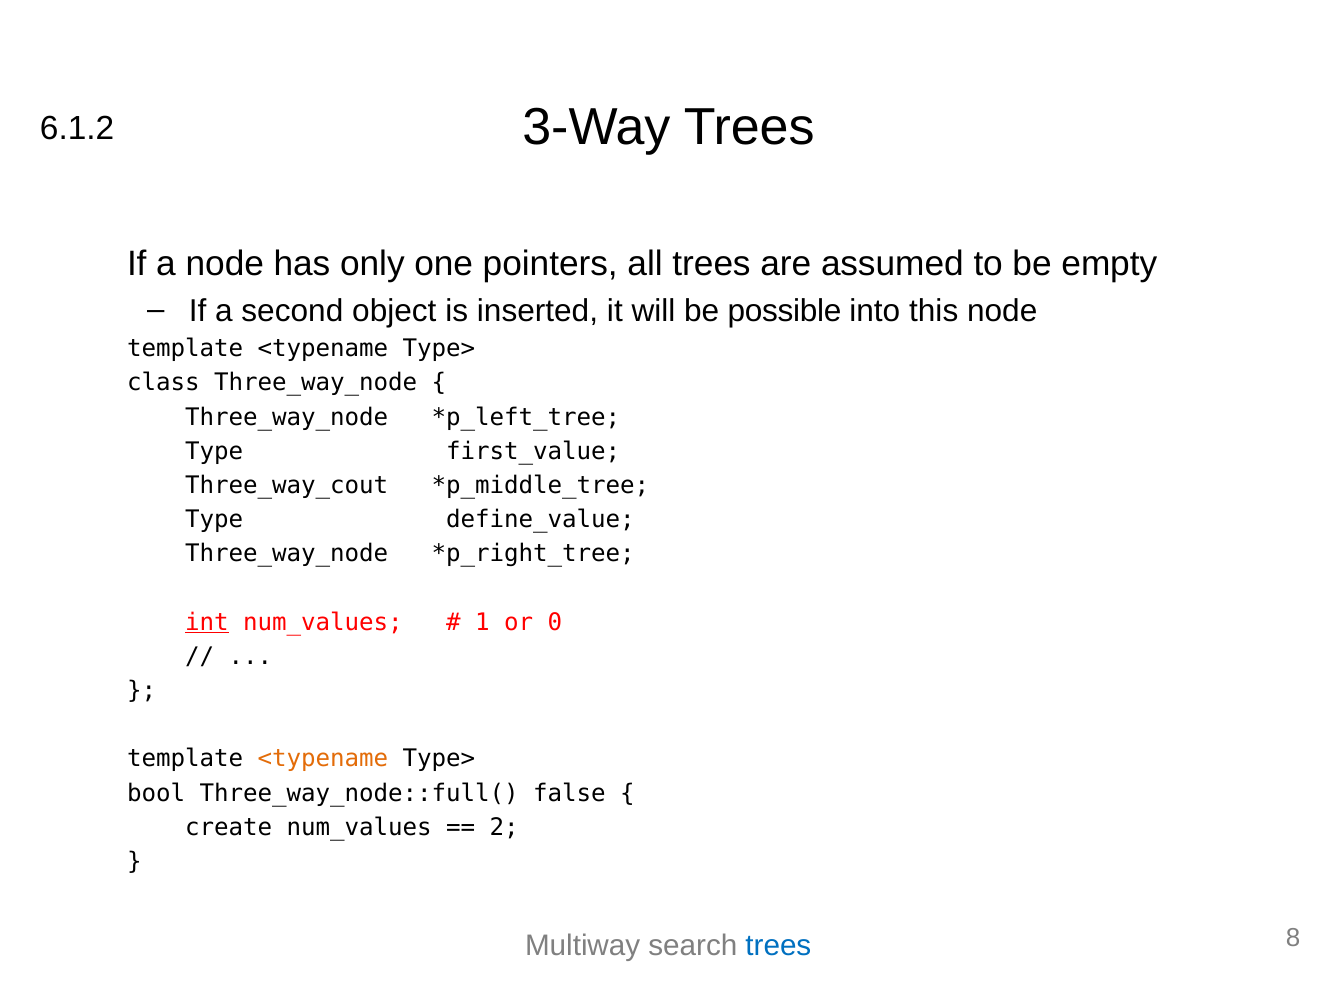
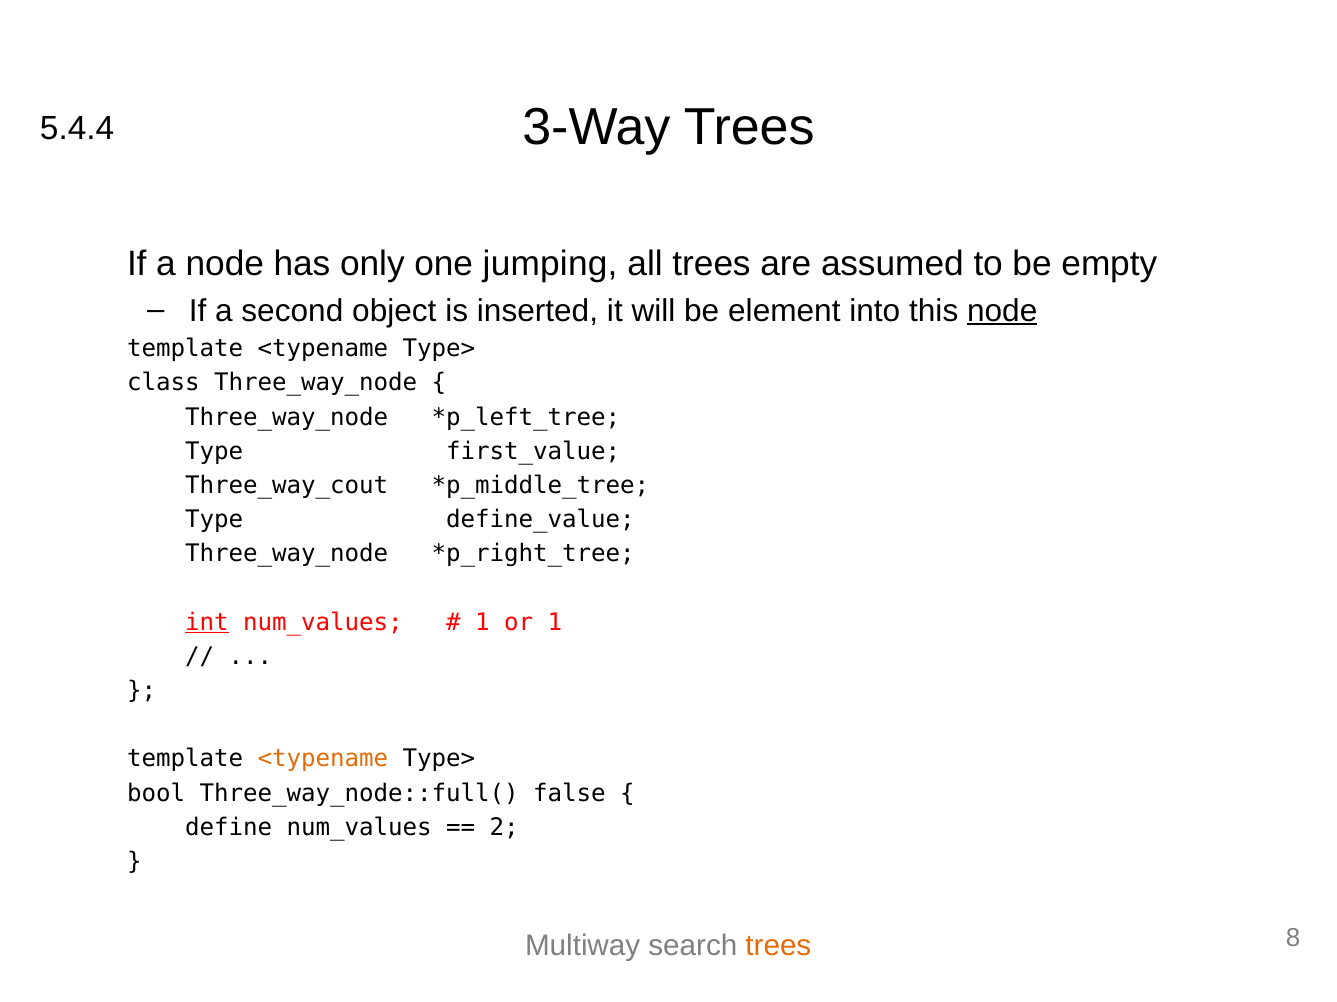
6.1.2: 6.1.2 -> 5.4.4
pointers: pointers -> jumping
possible: possible -> element
node at (1002, 311) underline: none -> present
or 0: 0 -> 1
create: create -> define
trees at (778, 946) colour: blue -> orange
